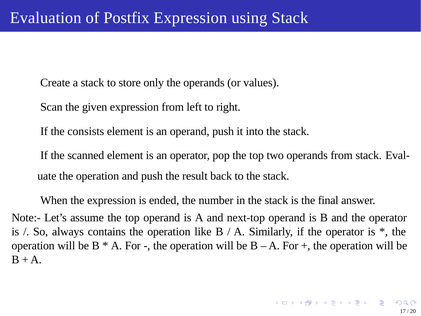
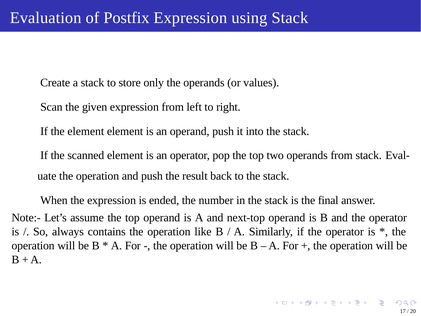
the consists: consists -> element
